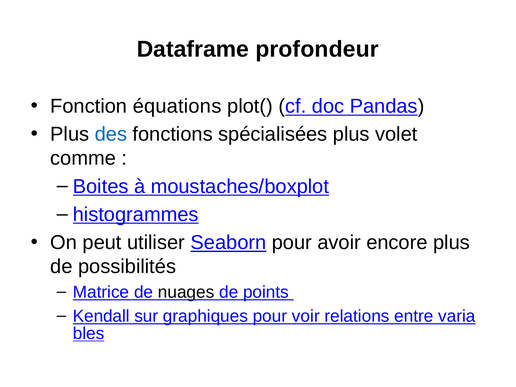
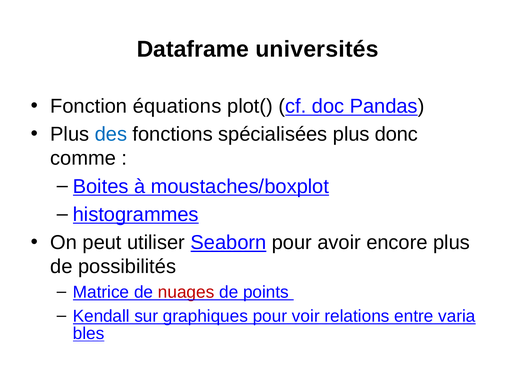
profondeur: profondeur -> universités
volet: volet -> donc
nuages colour: black -> red
